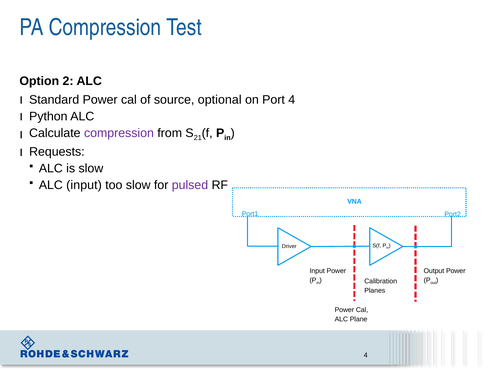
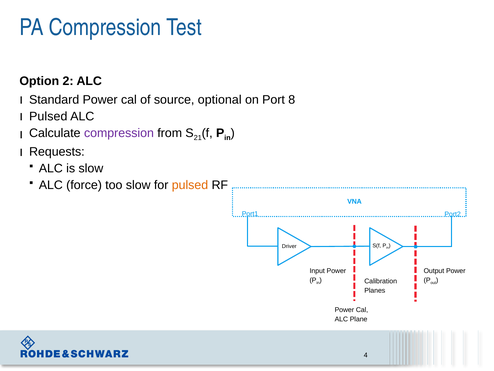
Port 4: 4 -> 8
Python at (48, 116): Python -> Pulsed
ALC input: input -> force
pulsed at (190, 185) colour: purple -> orange
